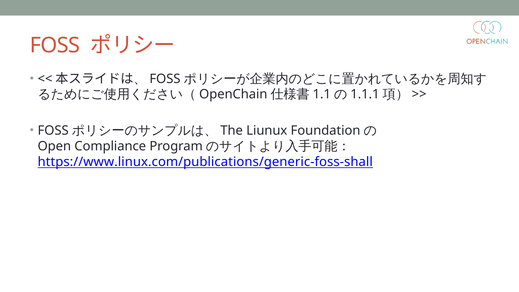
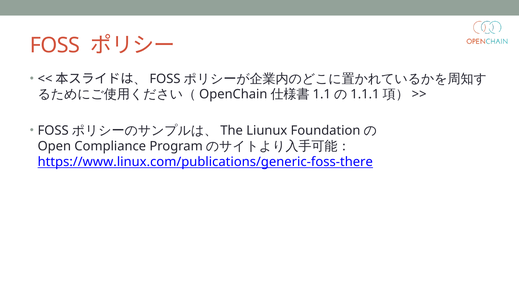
https://www.linux.com/publications/generic-foss-shall: https://www.linux.com/publications/generic-foss-shall -> https://www.linux.com/publications/generic-foss-there
